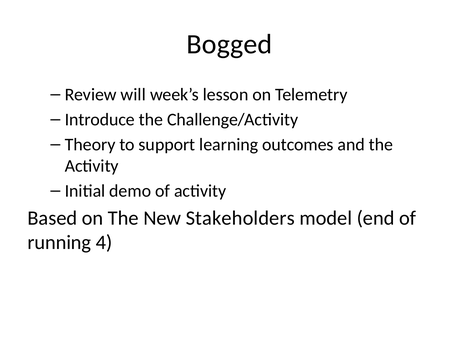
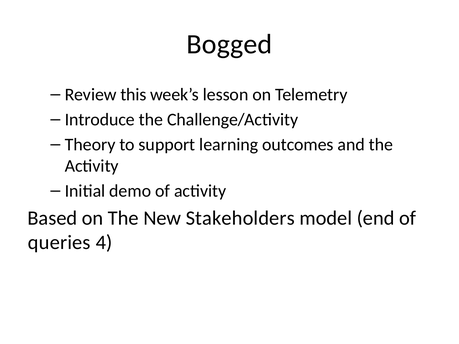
will: will -> this
running: running -> queries
